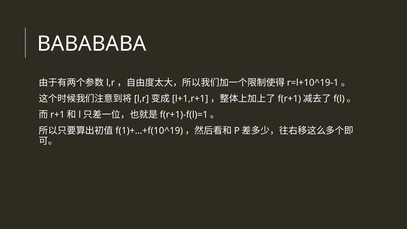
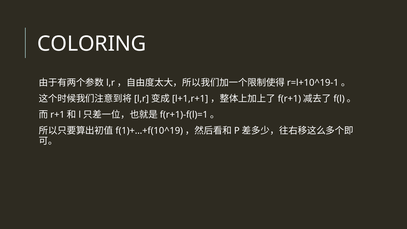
BABABABA: BABABABA -> COLORING
